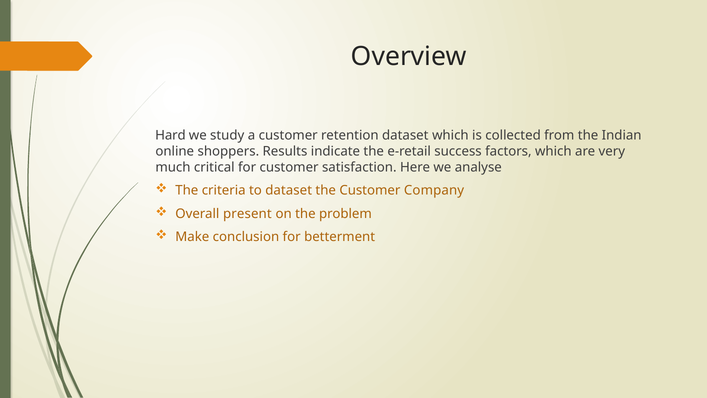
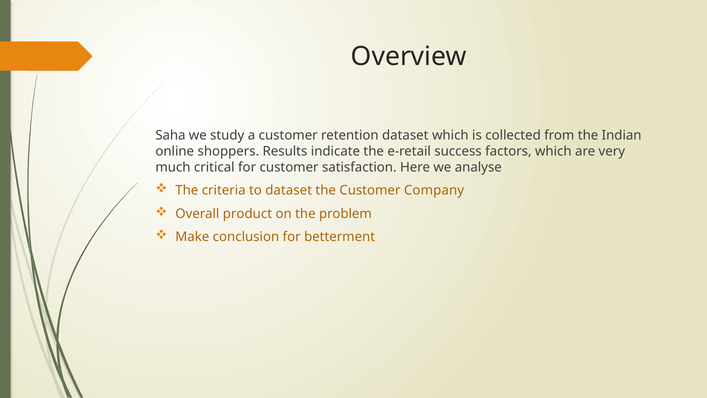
Hard: Hard -> Saha
present: present -> product
